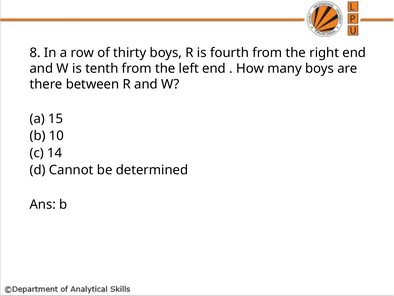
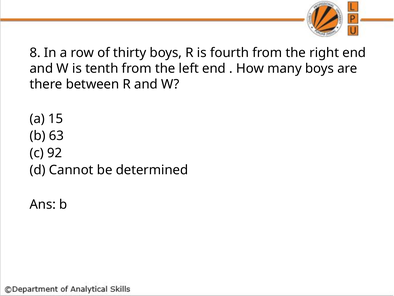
10: 10 -> 63
14: 14 -> 92
